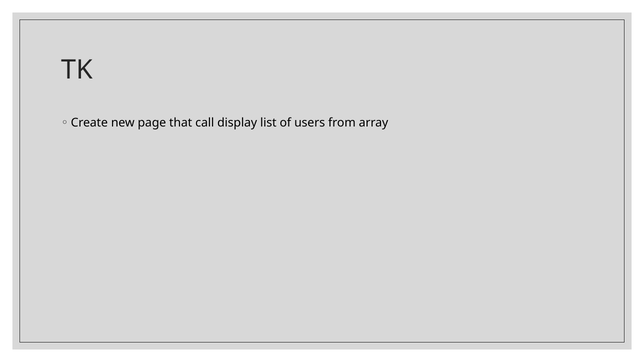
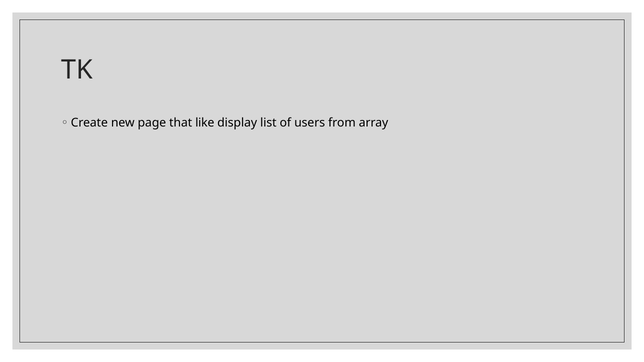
call: call -> like
